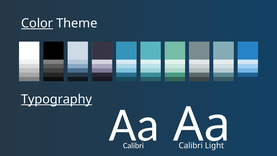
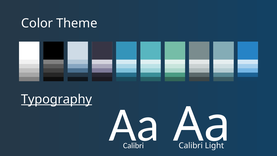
Color underline: present -> none
